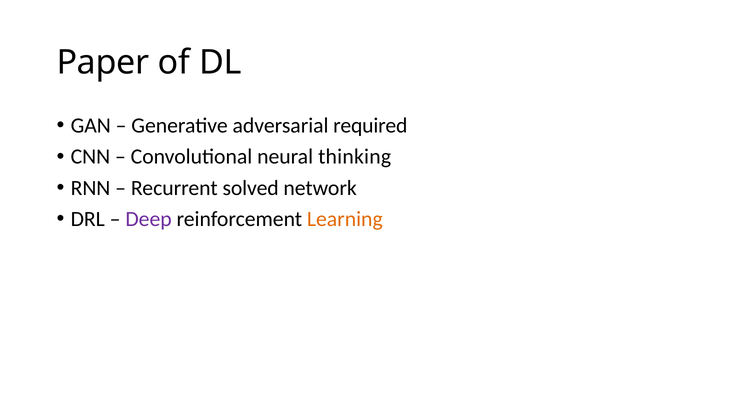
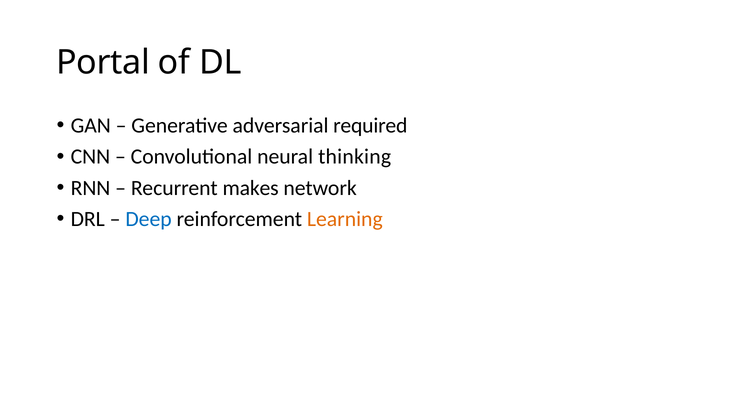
Paper: Paper -> Portal
solved: solved -> makes
Deep colour: purple -> blue
